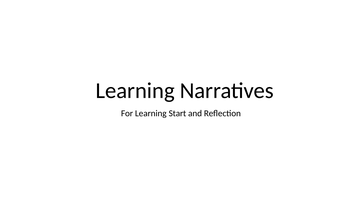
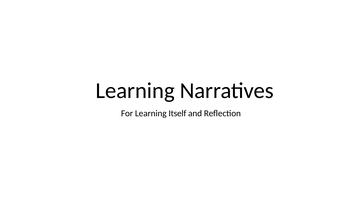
Start: Start -> Itself
